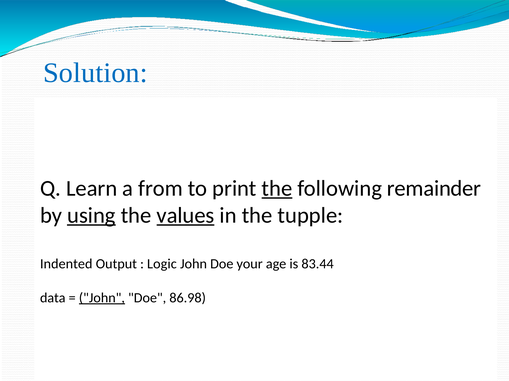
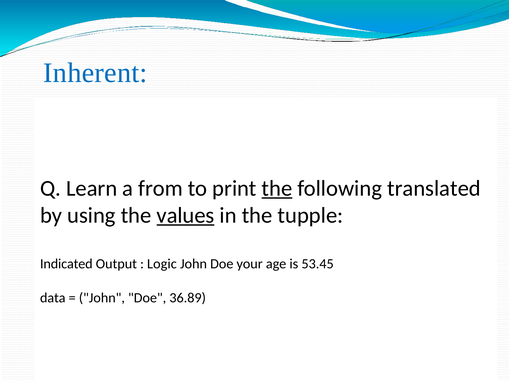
Solution: Solution -> Inherent
remainder: remainder -> translated
using underline: present -> none
Indented: Indented -> Indicated
83.44: 83.44 -> 53.45
John at (102, 298) underline: present -> none
86.98: 86.98 -> 36.89
